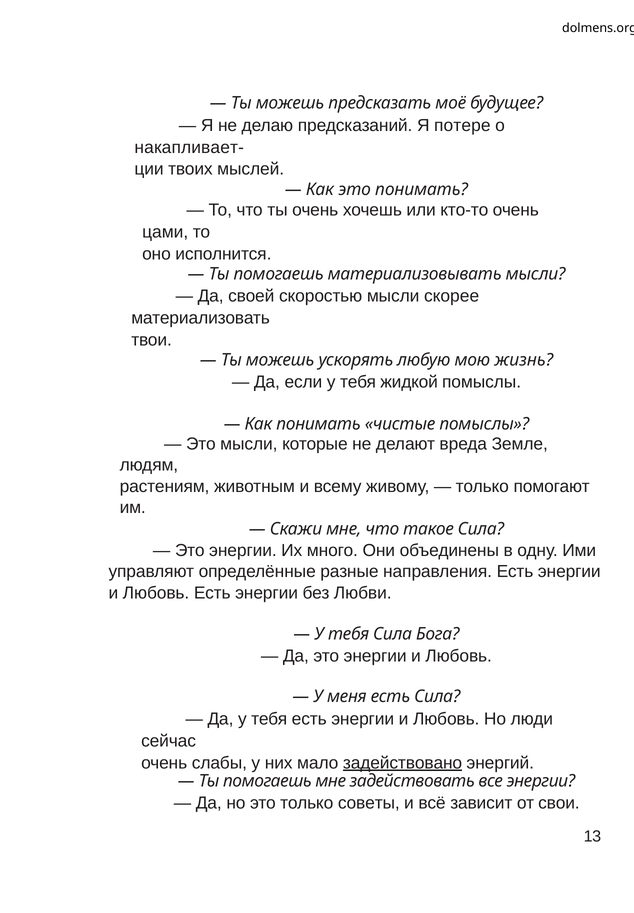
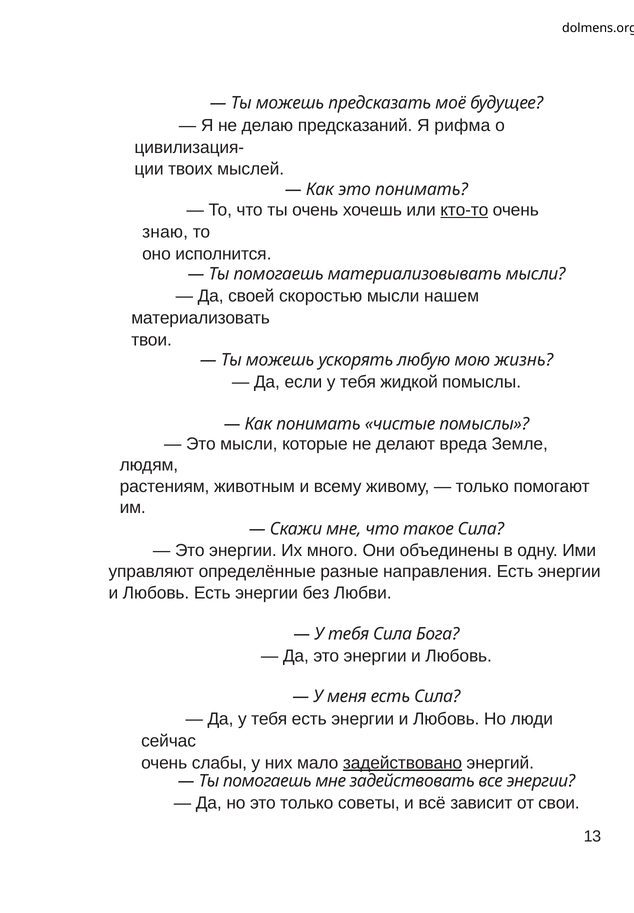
потере: потере -> рифма
накапливает-: накапливает- -> цивилизация-
кто-то underline: none -> present
цами: цами -> знаю
скорее: скорее -> нашем
